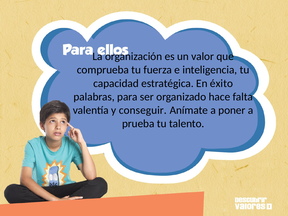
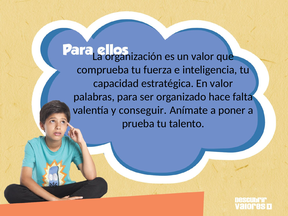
En éxito: éxito -> valor
